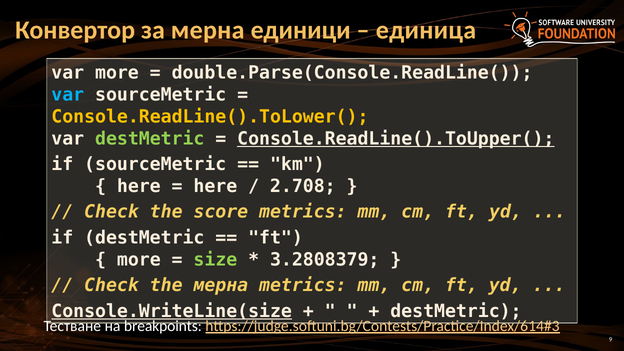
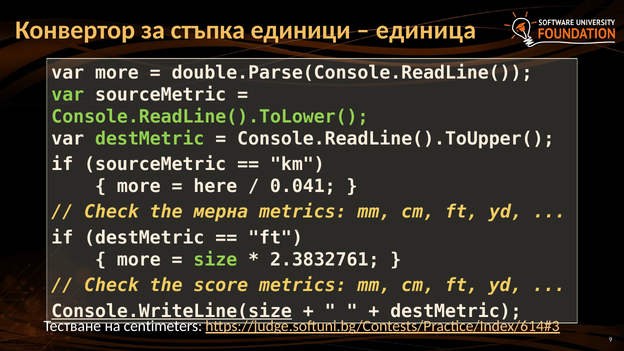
за мерна: мерна -> стъпка
var at (68, 95) colour: light blue -> light green
Console.ReadLine().ToLower( colour: yellow -> light green
Console.ReadLine().ToUpper( underline: present -> none
here at (139, 186): here -> more
2.708: 2.708 -> 0.041
score: score -> мерна
3.2808379: 3.2808379 -> 2.3832761
the мерна: мерна -> score
breakpoints: breakpoints -> centimeters
